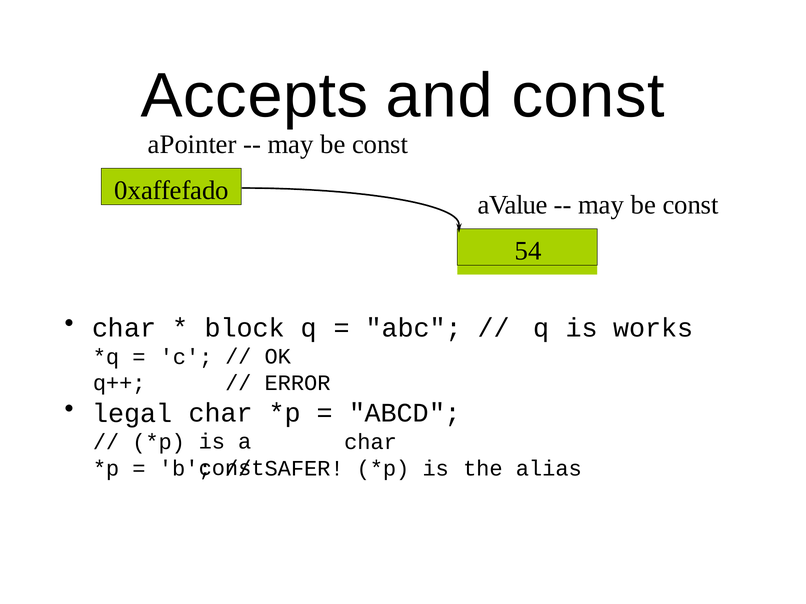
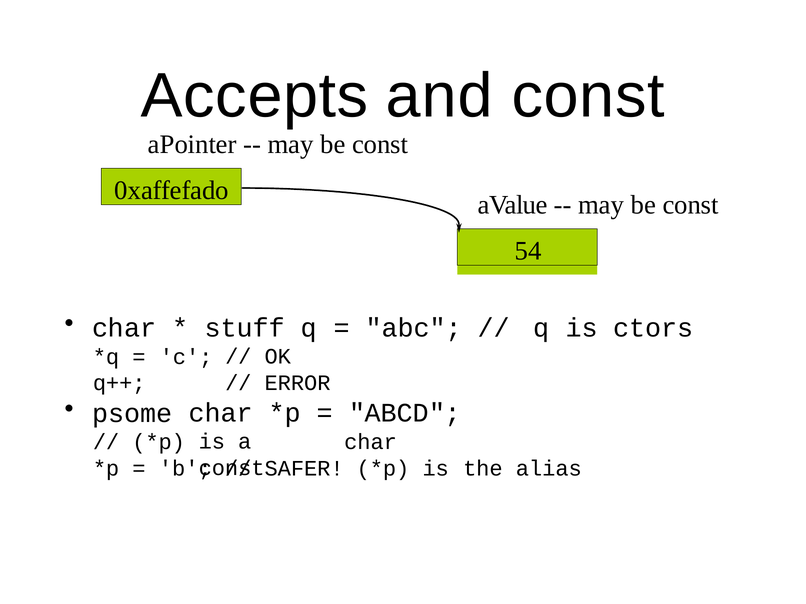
block: block -> stuff
works: works -> ctors
legal: legal -> psome
